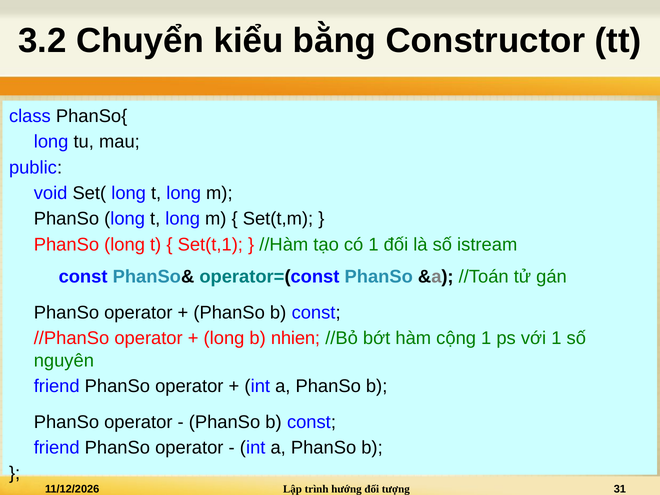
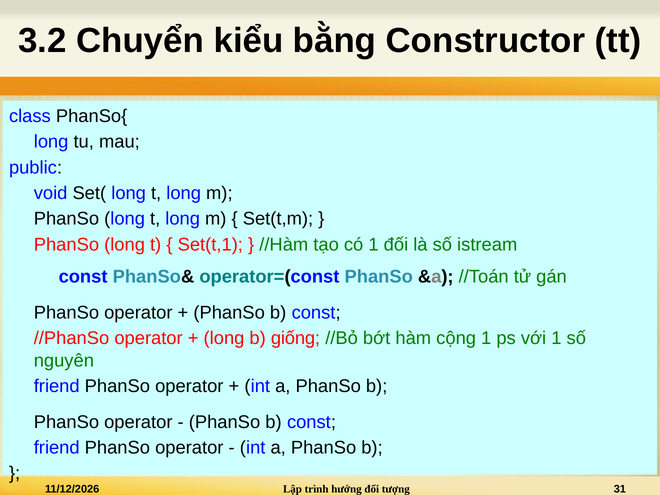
nhien: nhien -> giống
